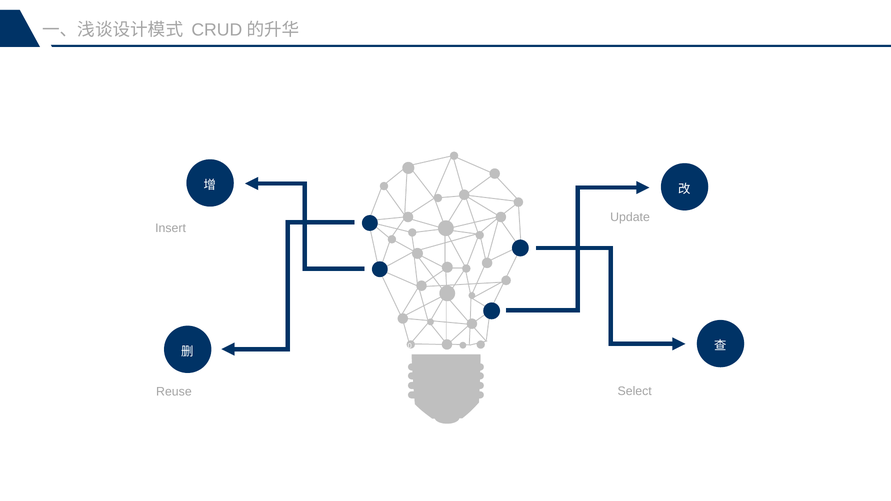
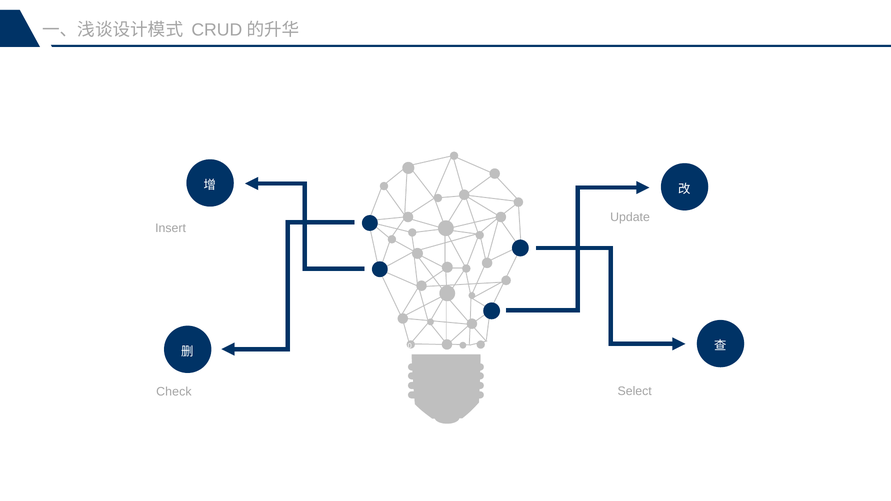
Reuse: Reuse -> Check
